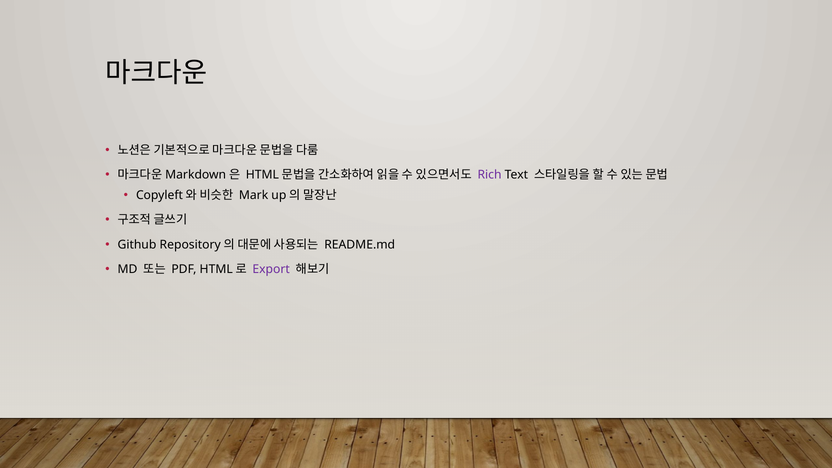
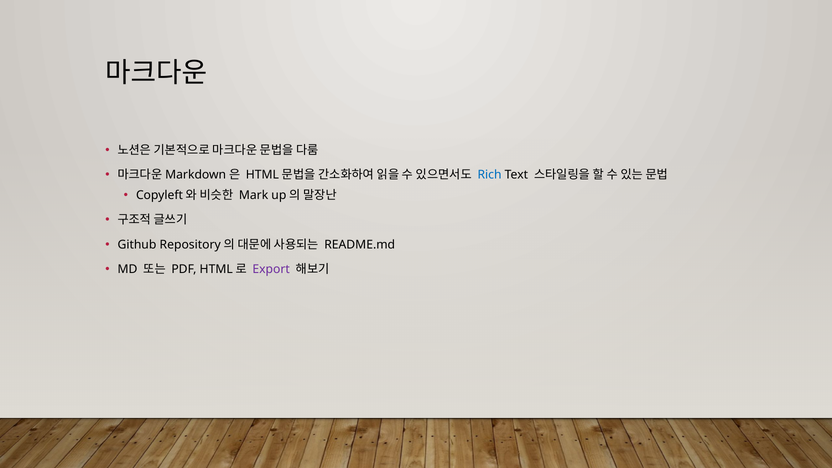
Rich colour: purple -> blue
